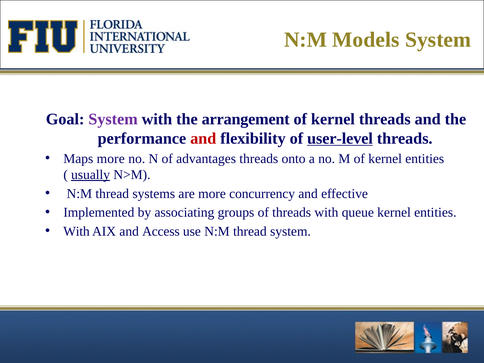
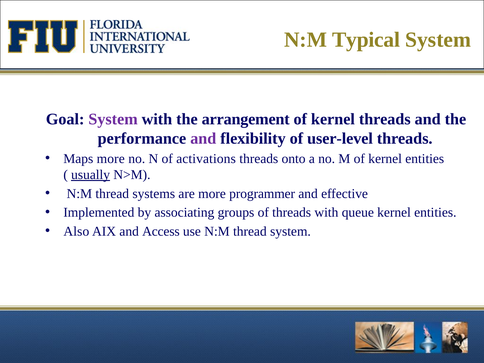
Models: Models -> Typical
and at (203, 138) colour: red -> purple
user-level underline: present -> none
advantages: advantages -> activations
concurrency: concurrency -> programmer
With at (76, 231): With -> Also
